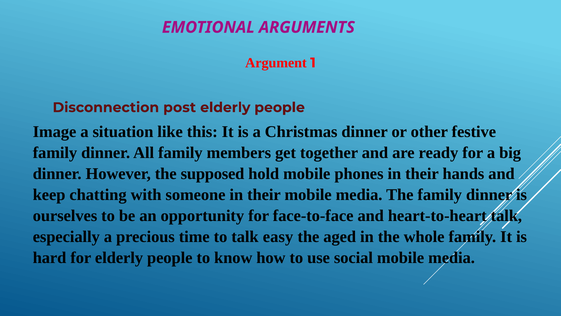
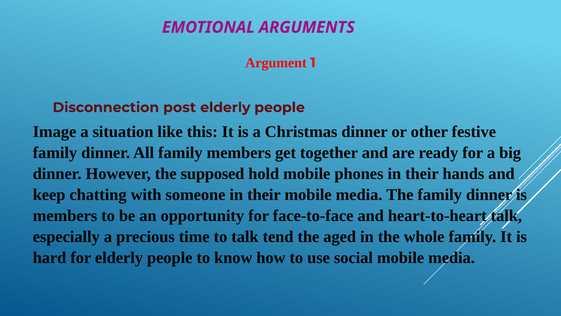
ourselves at (65, 216): ourselves -> members
easy: easy -> tend
